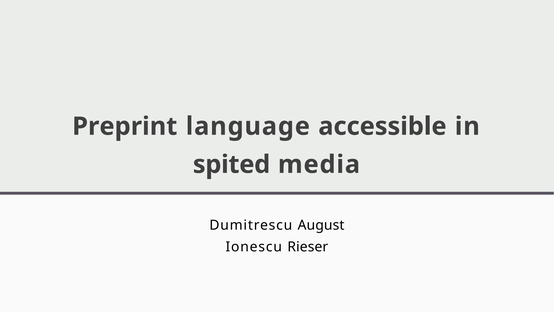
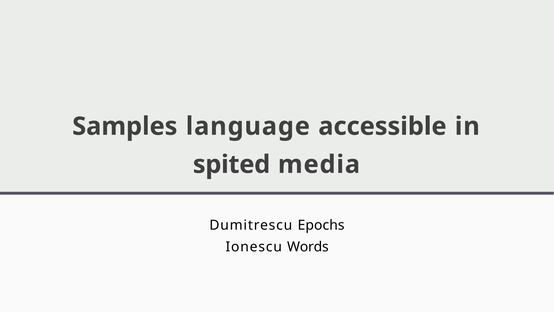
Preprint: Preprint -> Samples
August: August -> Epochs
Rieser: Rieser -> Words
